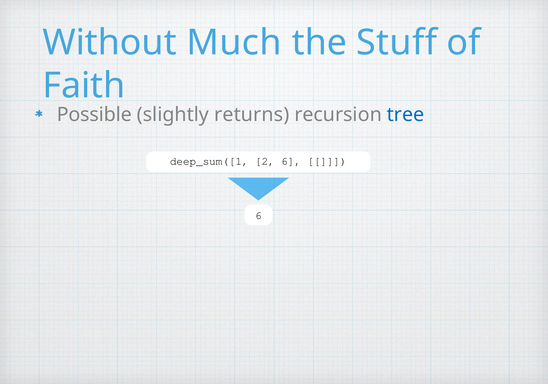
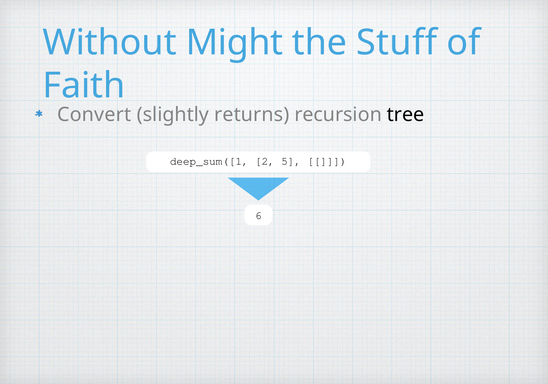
Much: Much -> Might
Possible: Possible -> Convert
tree colour: blue -> black
2 6: 6 -> 5
